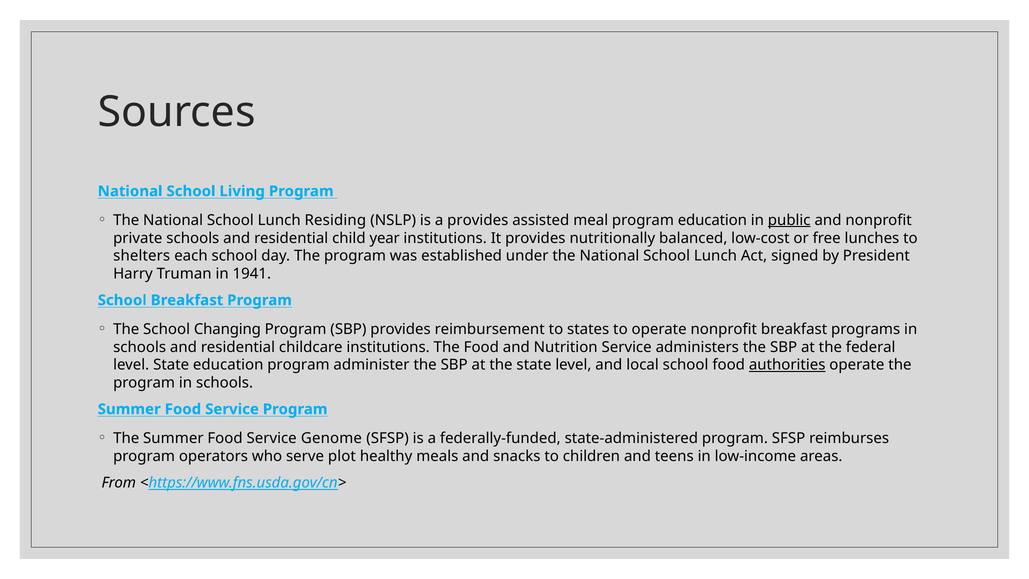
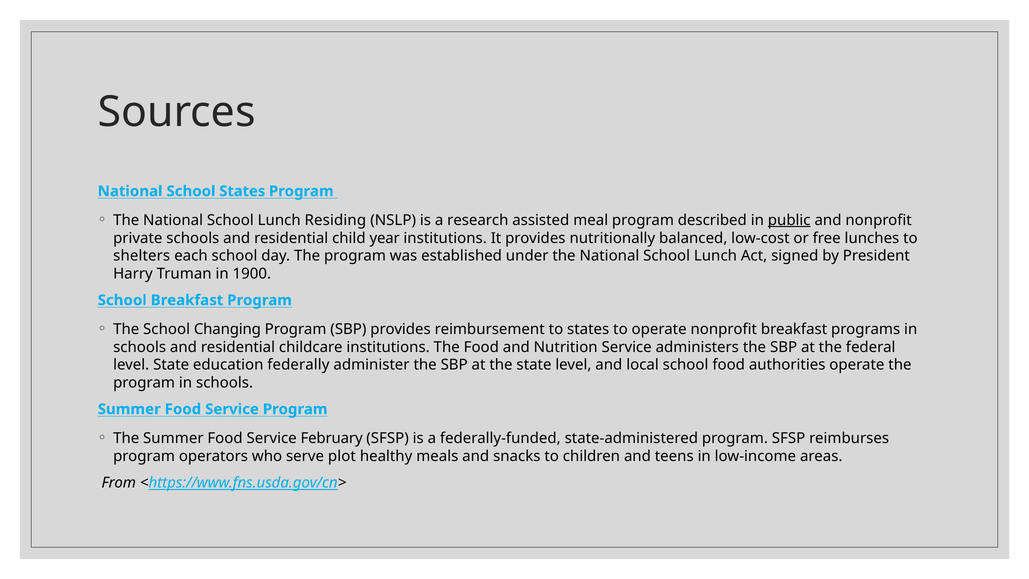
School Living: Living -> States
a provides: provides -> research
program education: education -> described
1941: 1941 -> 1900
education program: program -> federally
authorities underline: present -> none
Genome: Genome -> February
